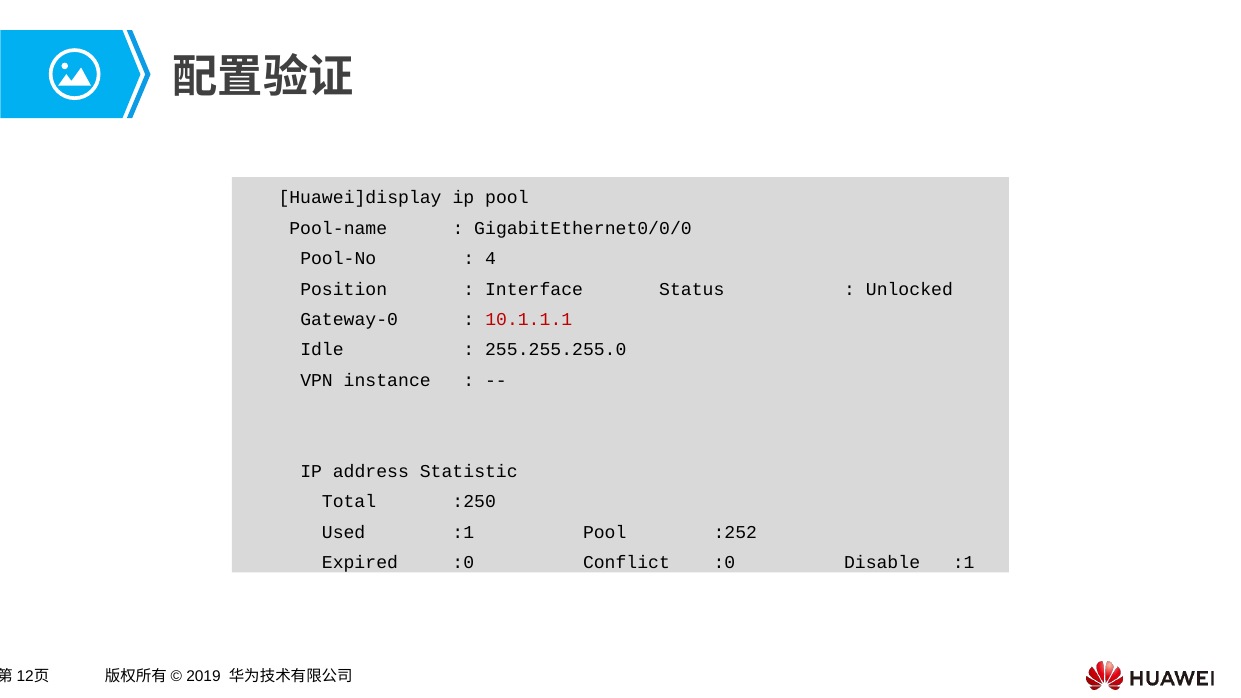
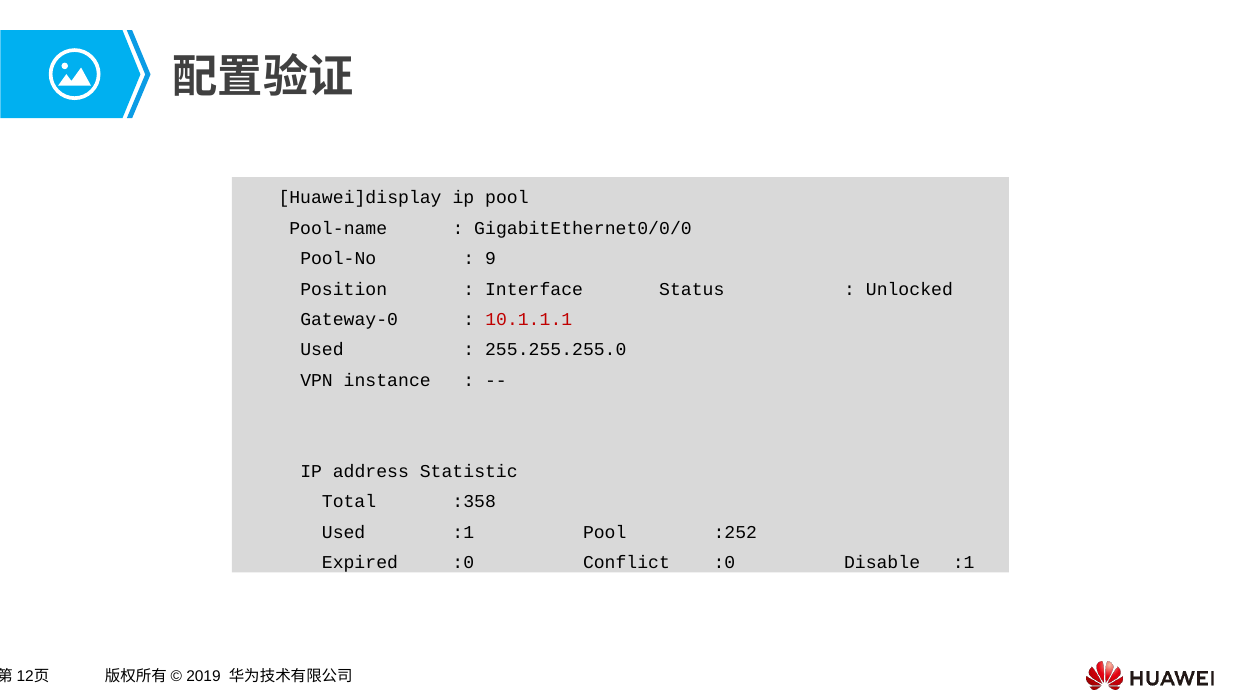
4: 4 -> 9
Idle at (322, 350): Idle -> Used
:250: :250 -> :358
